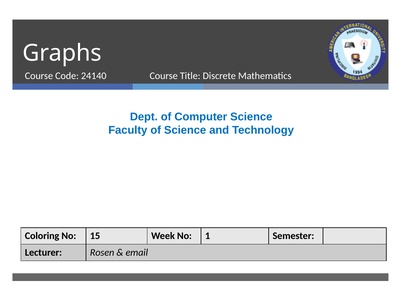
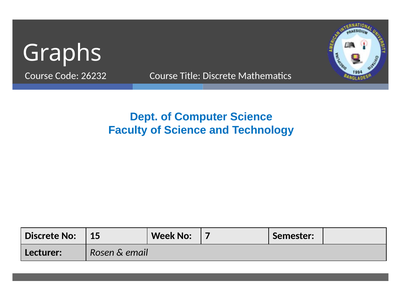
24140: 24140 -> 26232
Coloring at (42, 236): Coloring -> Discrete
1: 1 -> 7
